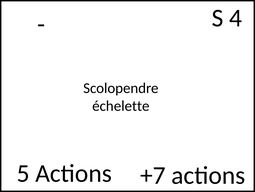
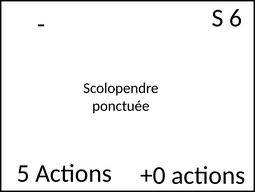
4: 4 -> 6
échelette: échelette -> ponctuée
+7: +7 -> +0
